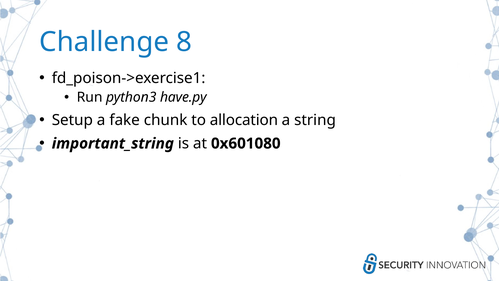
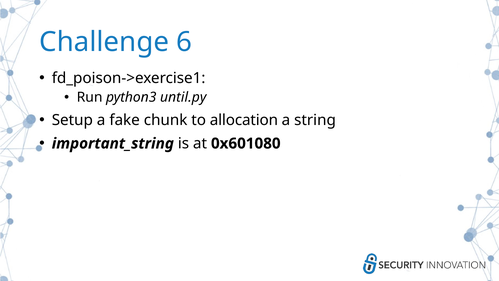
8: 8 -> 6
have.py: have.py -> until.py
